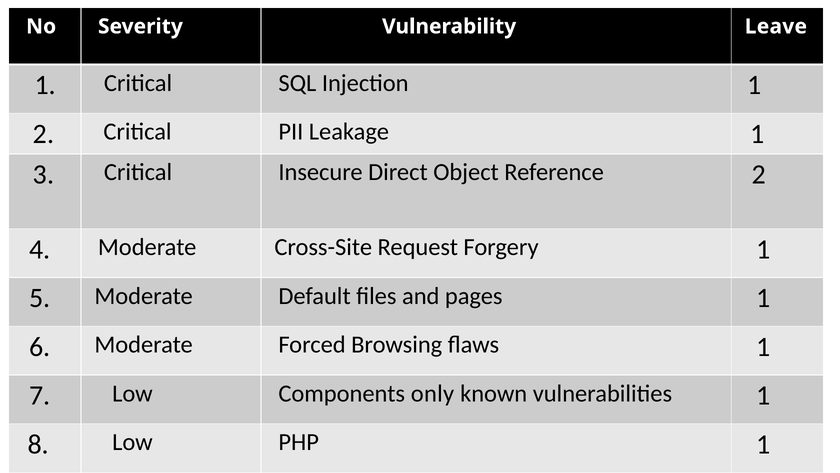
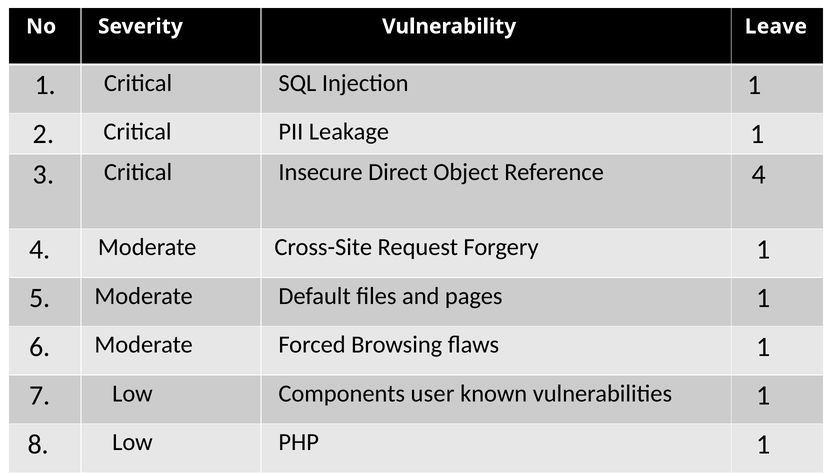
Reference 2: 2 -> 4
only: only -> user
